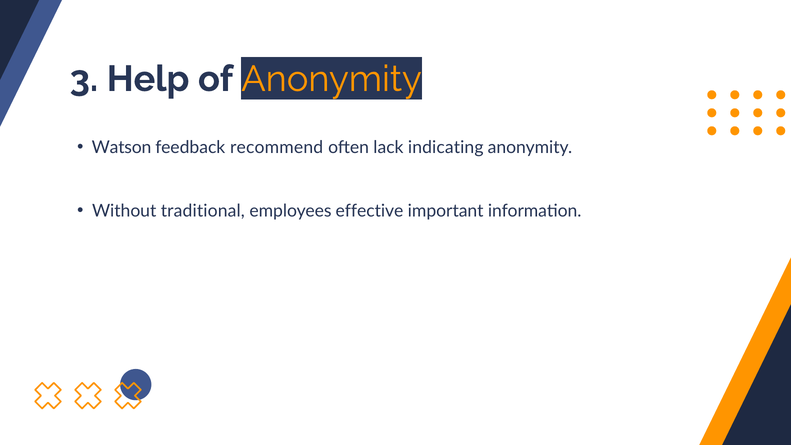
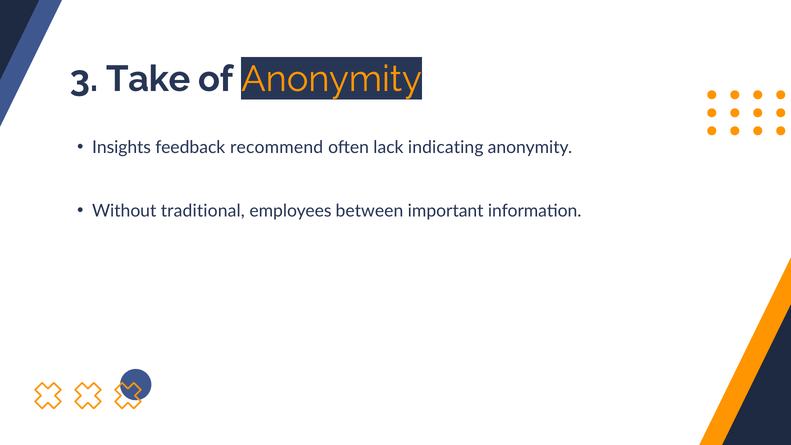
Help: Help -> Take
Watson: Watson -> Insights
effective: effective -> between
